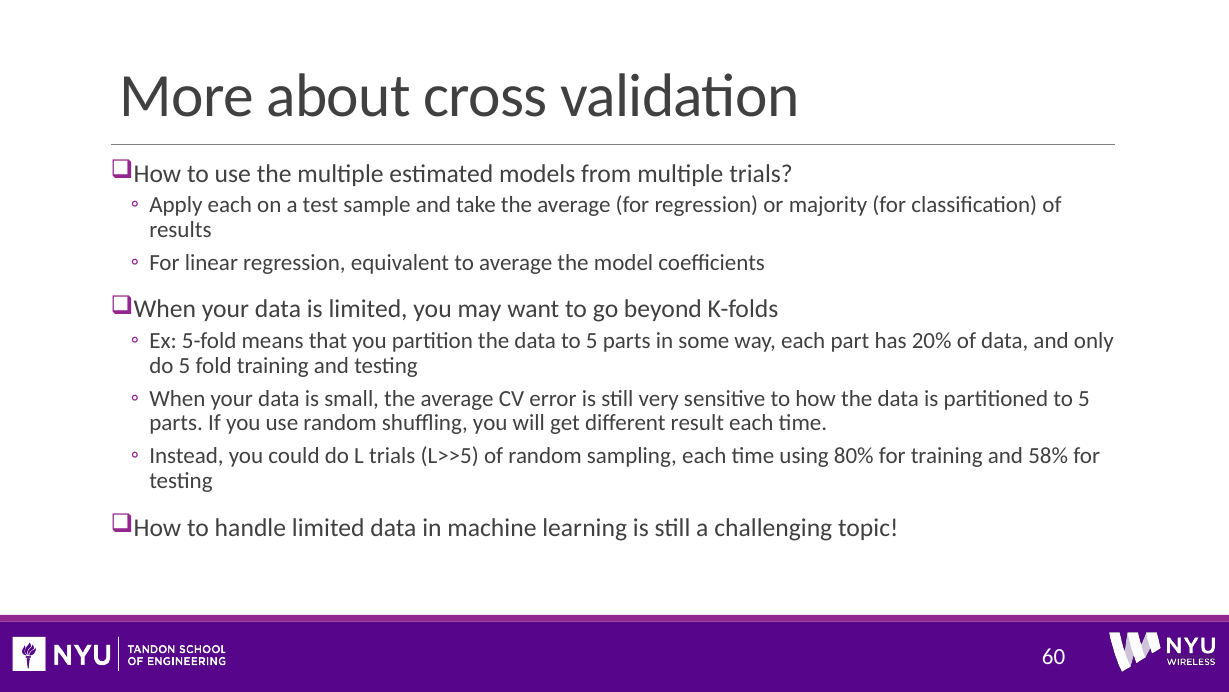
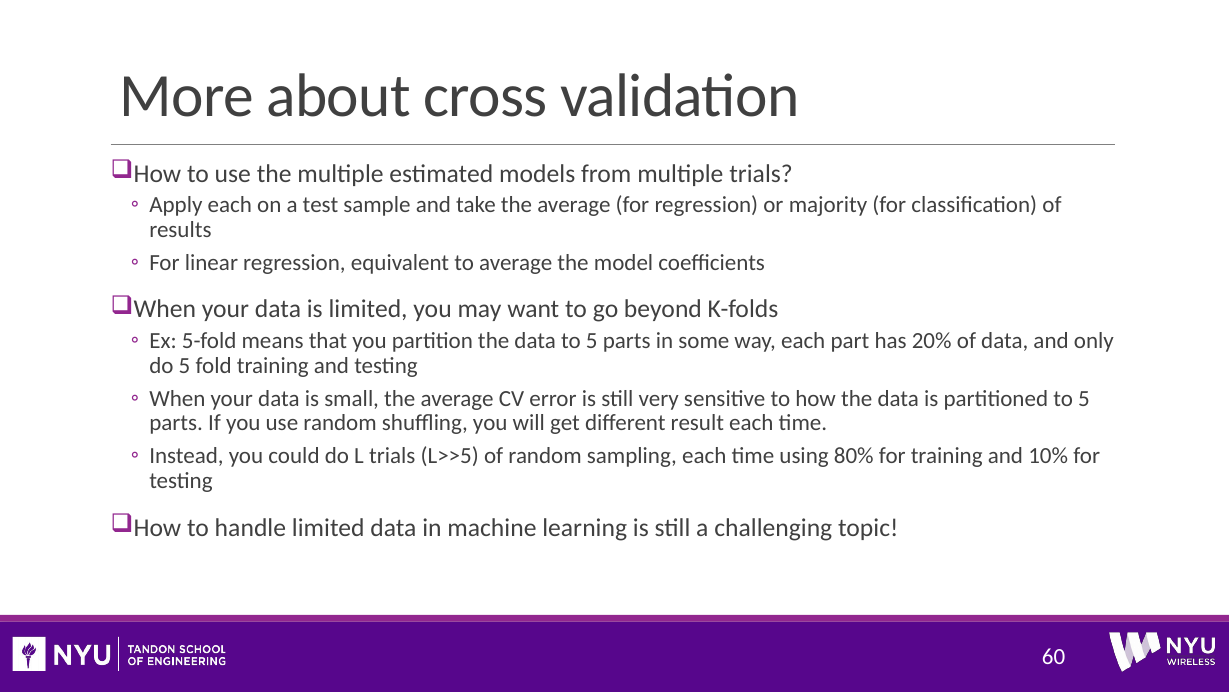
58%: 58% -> 10%
